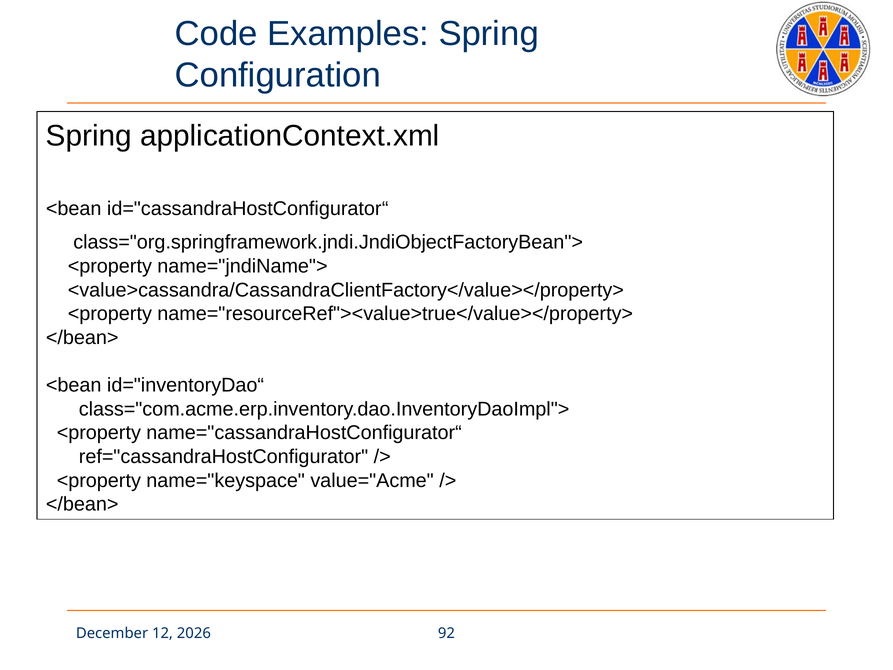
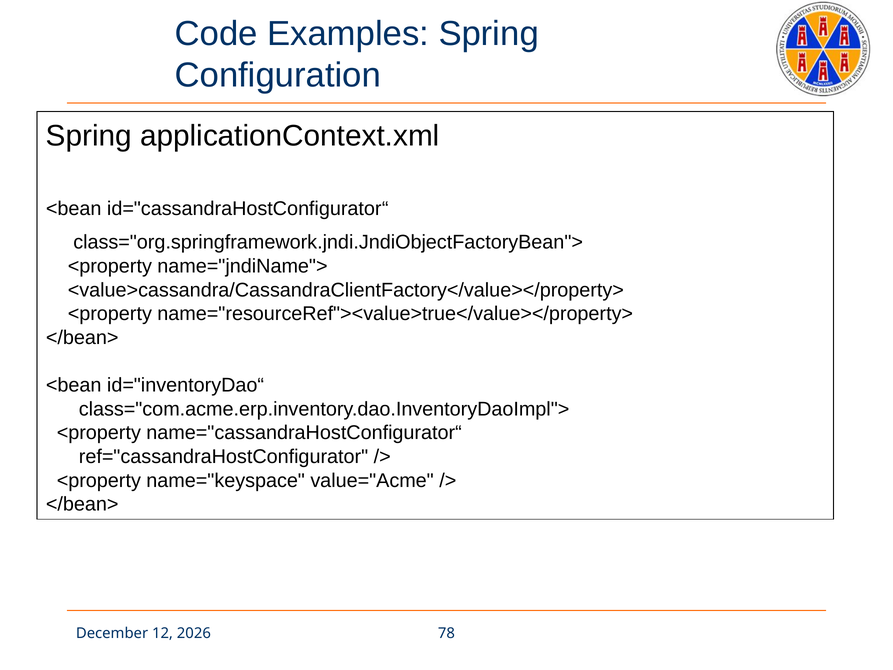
92: 92 -> 78
